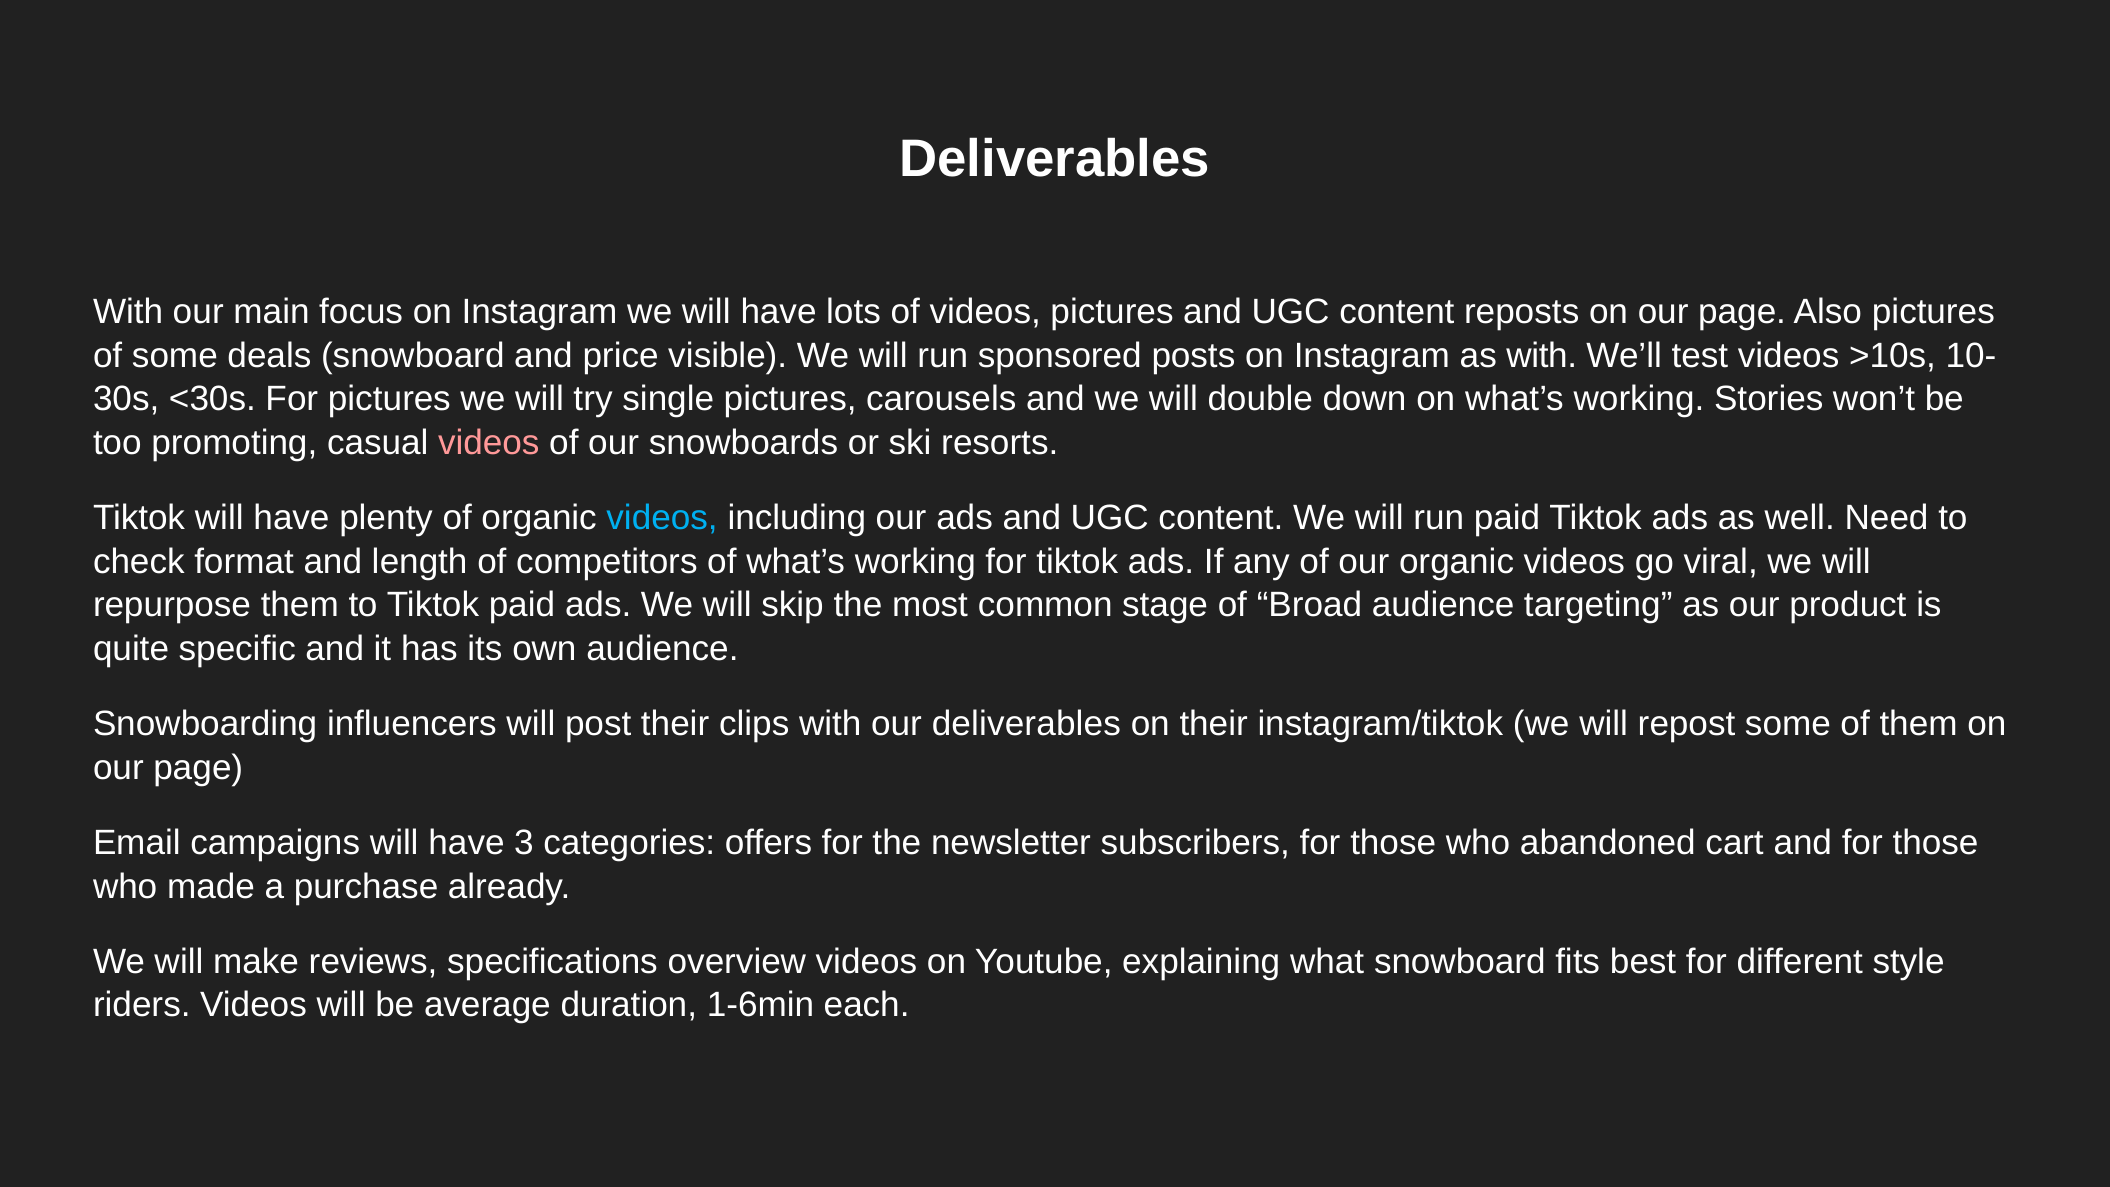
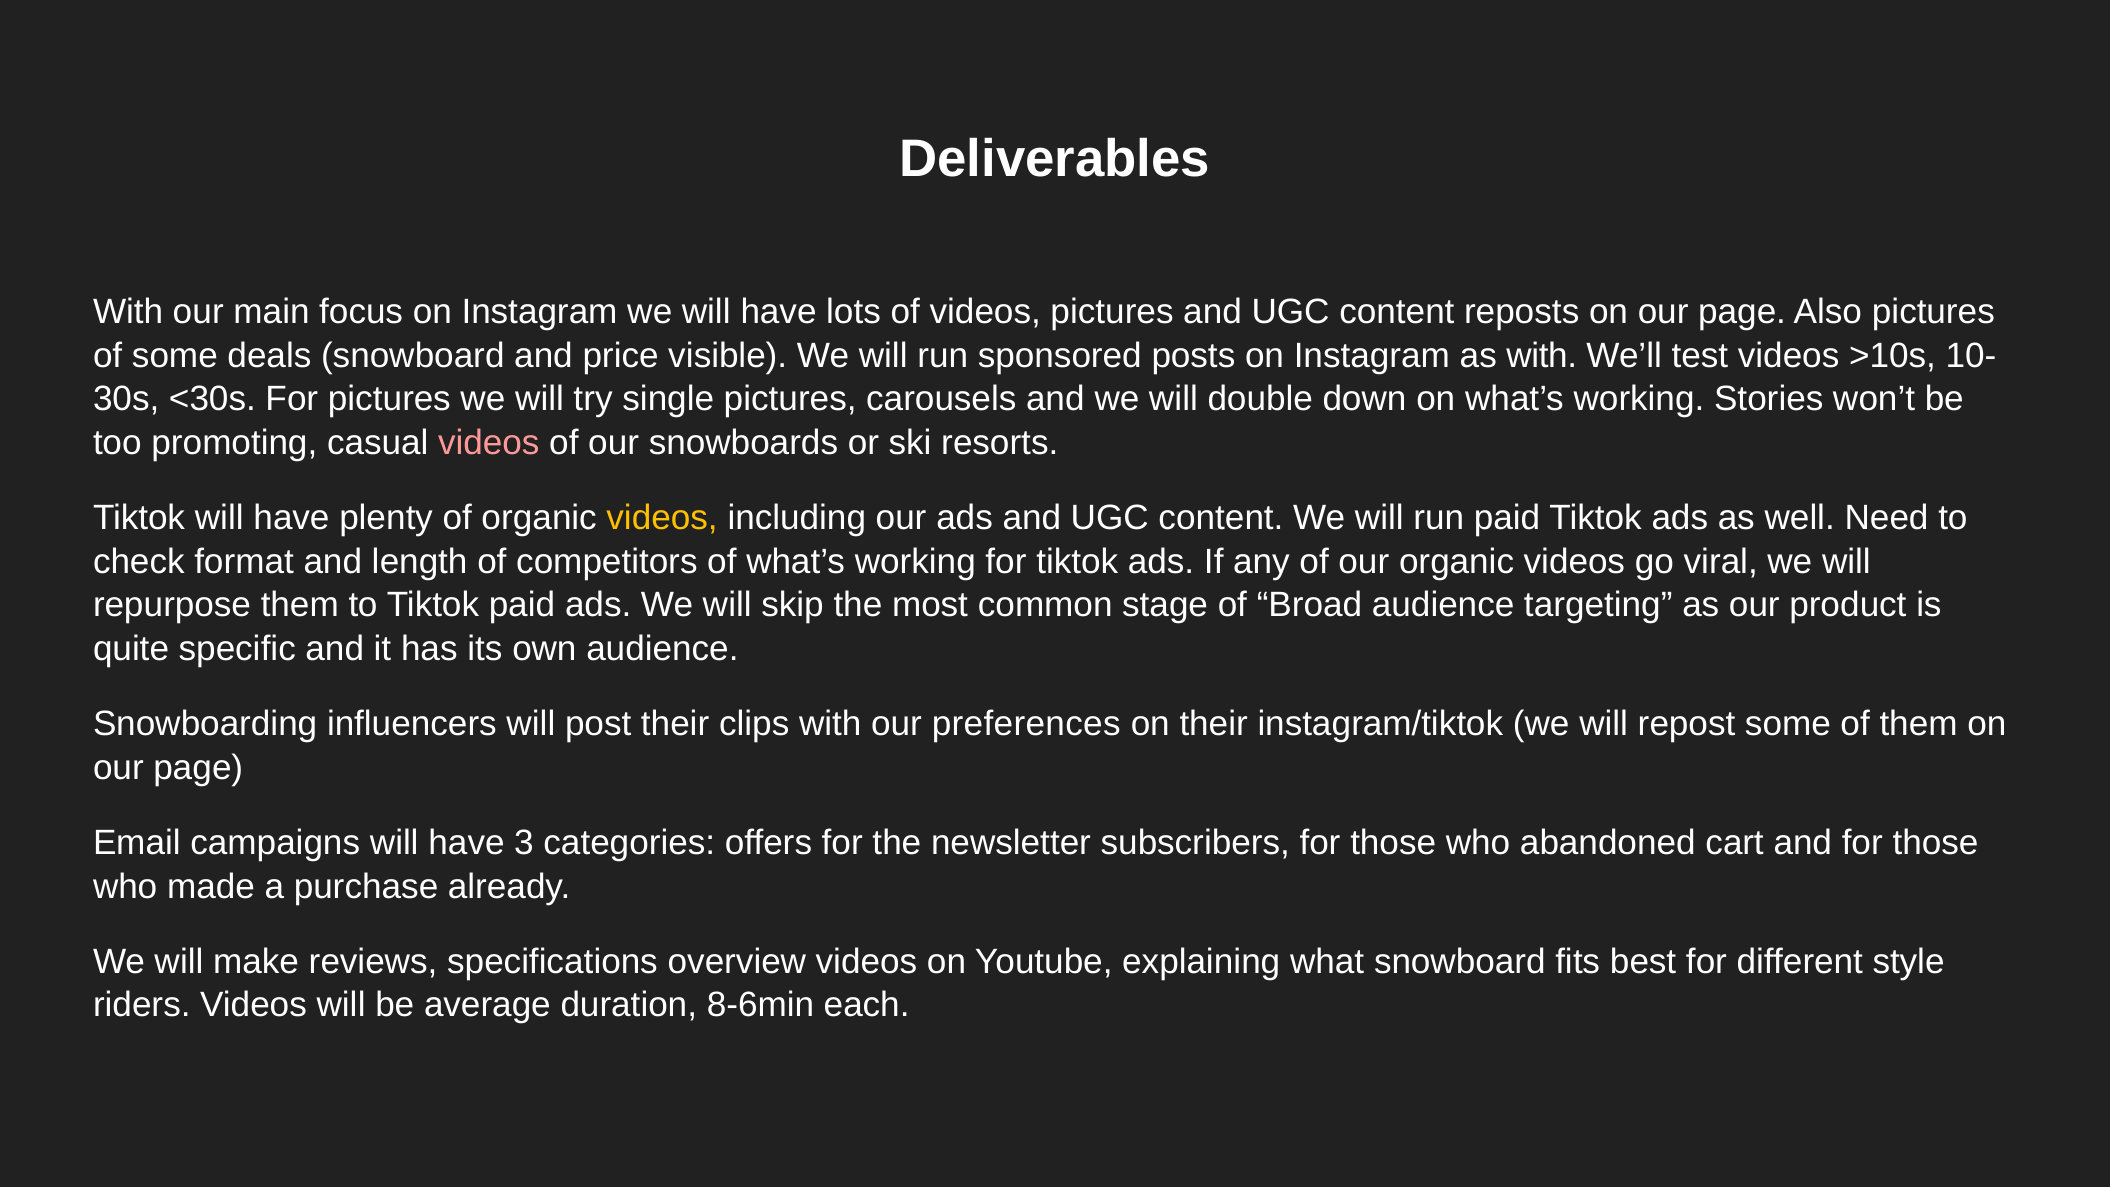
videos at (662, 518) colour: light blue -> yellow
our deliverables: deliverables -> preferences
1-6min: 1-6min -> 8-6min
